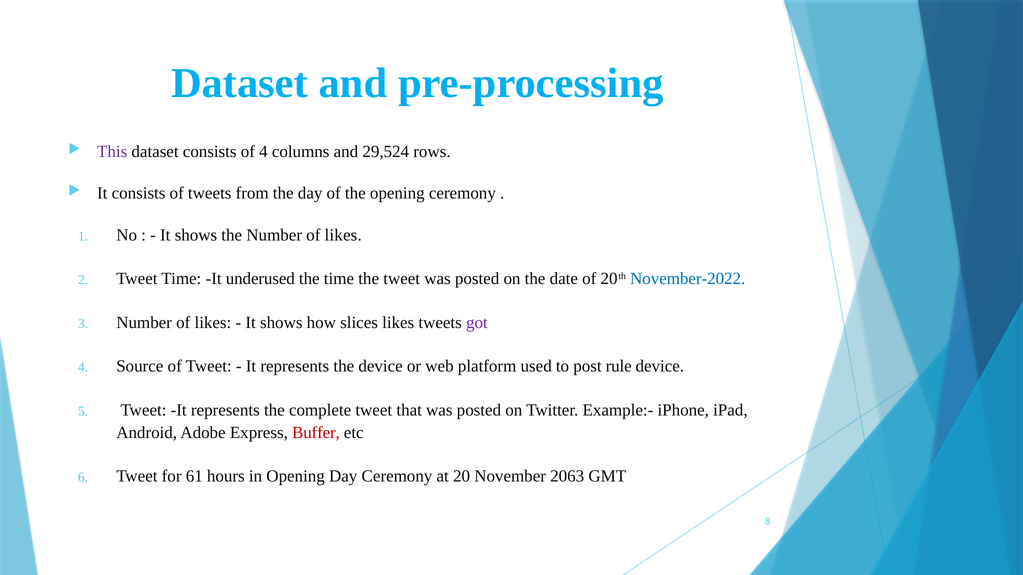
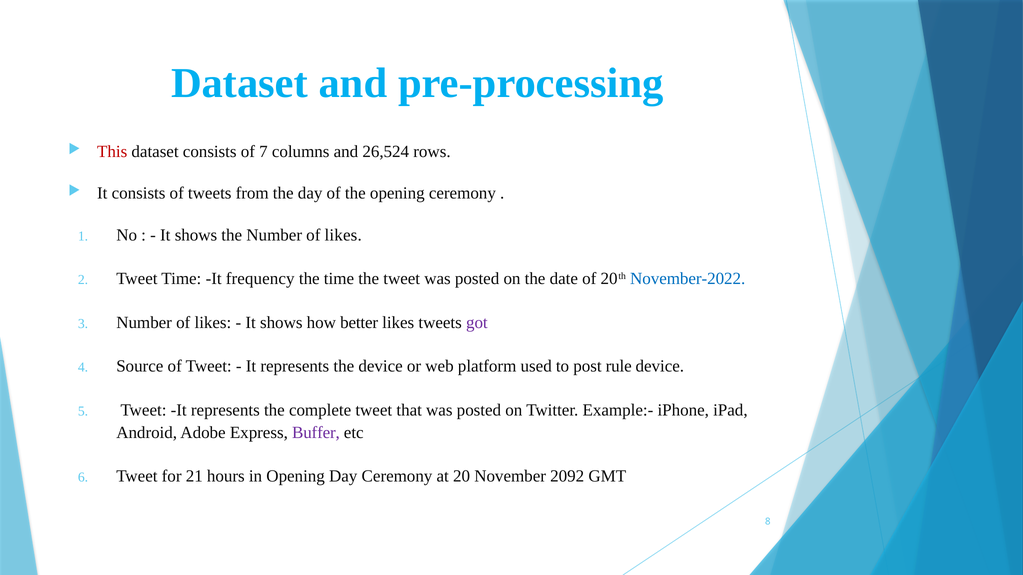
This colour: purple -> red
of 4: 4 -> 7
29,524: 29,524 -> 26,524
underused: underused -> frequency
slices: slices -> better
Buffer colour: red -> purple
61: 61 -> 21
2063: 2063 -> 2092
